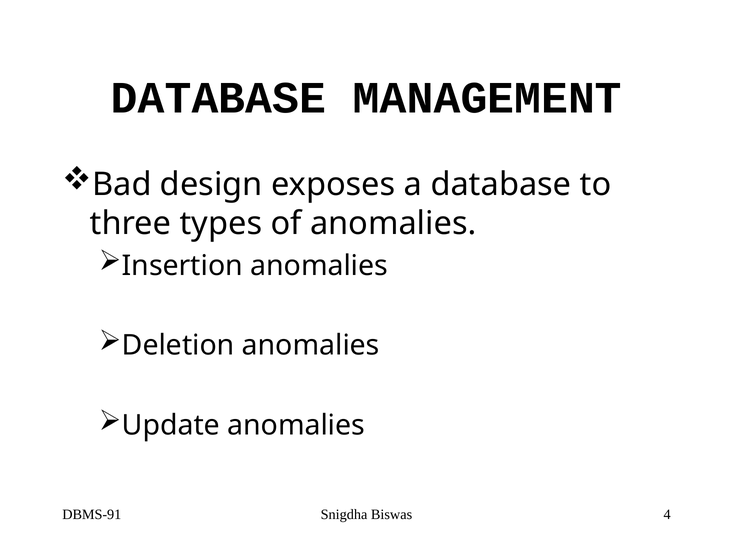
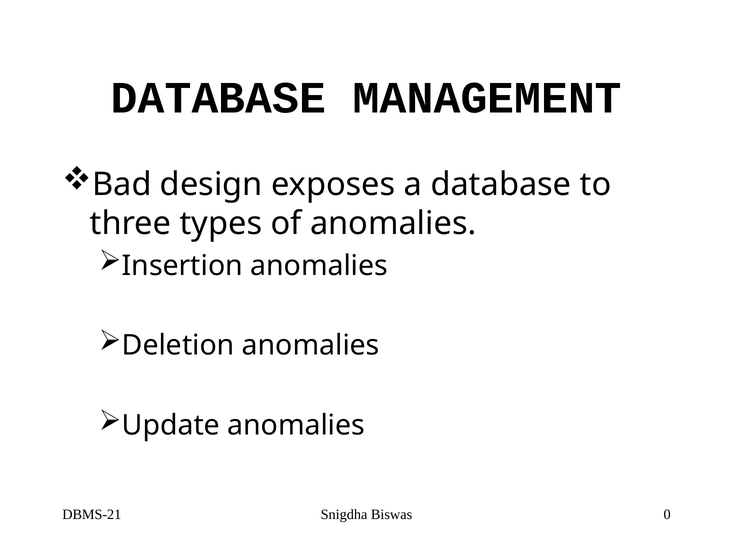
DBMS-91: DBMS-91 -> DBMS-21
4: 4 -> 0
